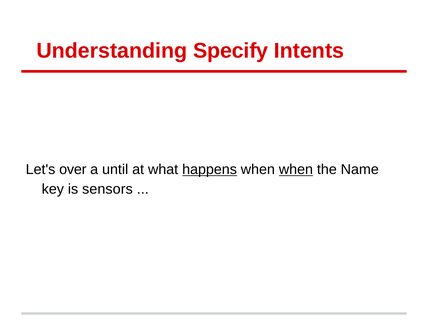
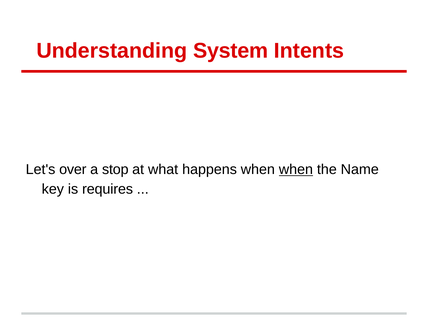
Specify: Specify -> System
until: until -> stop
happens underline: present -> none
sensors: sensors -> requires
